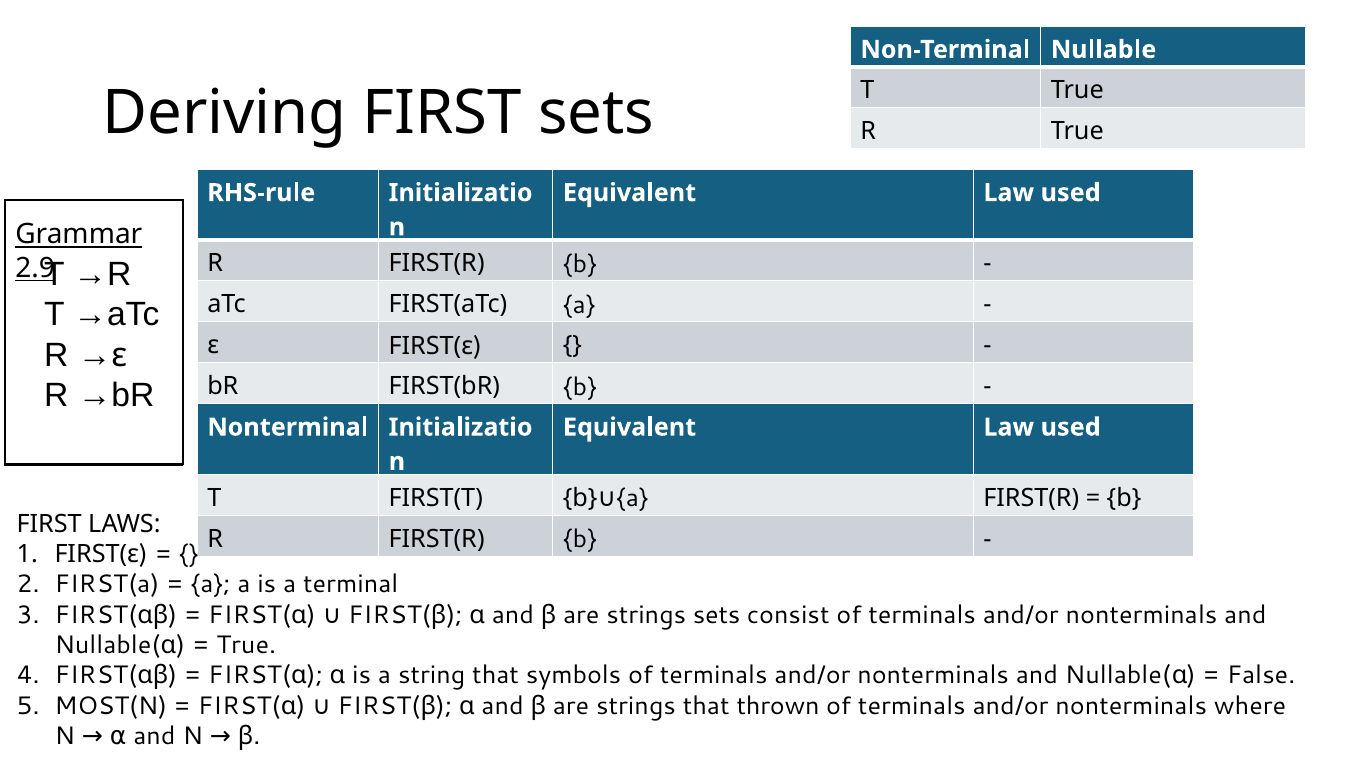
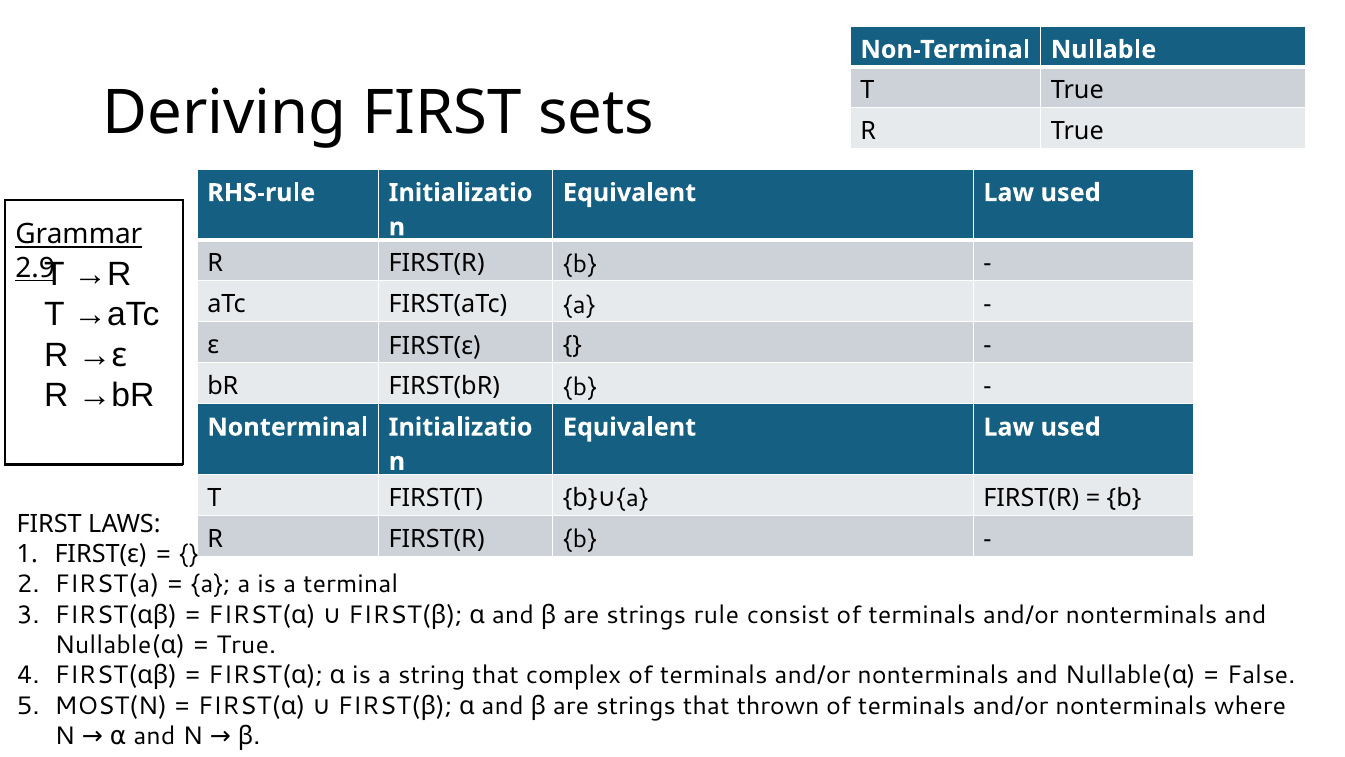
strings sets: sets -> rule
symbols: symbols -> complex
